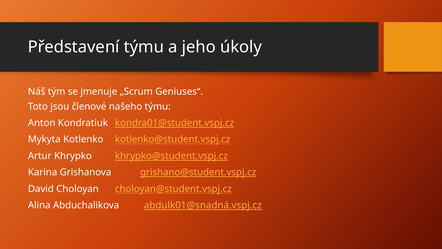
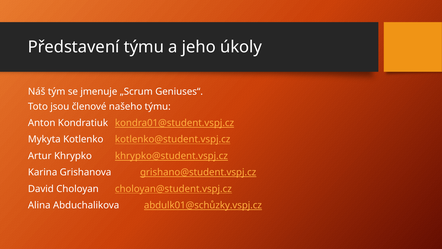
abdulk01@snadná.vspj.cz: abdulk01@snadná.vspj.cz -> abdulk01@schůzky.vspj.cz
